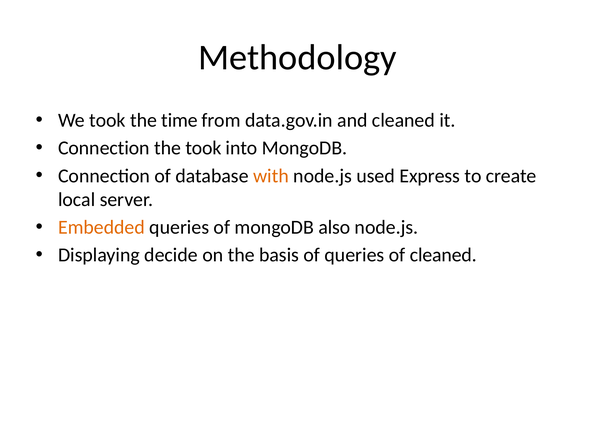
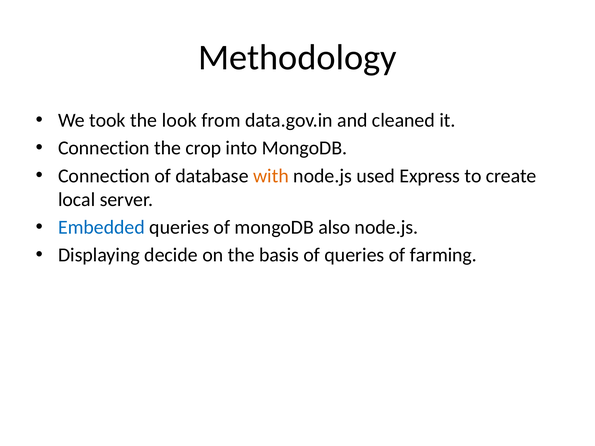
time: time -> look
the took: took -> crop
Embedded colour: orange -> blue
of cleaned: cleaned -> farming
